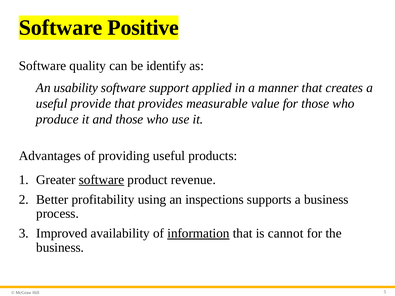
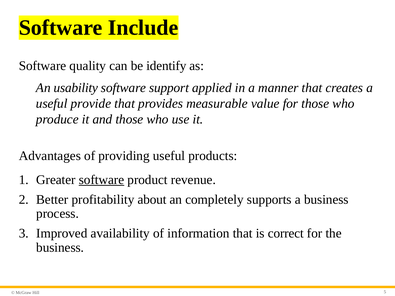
Positive: Positive -> Include
using: using -> about
inspections: inspections -> completely
information underline: present -> none
cannot: cannot -> correct
